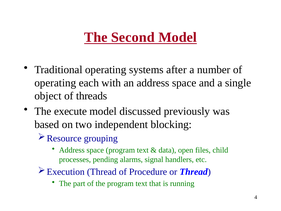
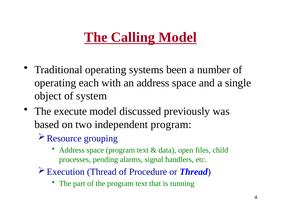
Second: Second -> Calling
after: after -> been
threads: threads -> system
independent blocking: blocking -> program
